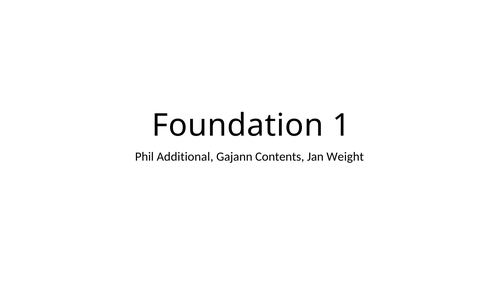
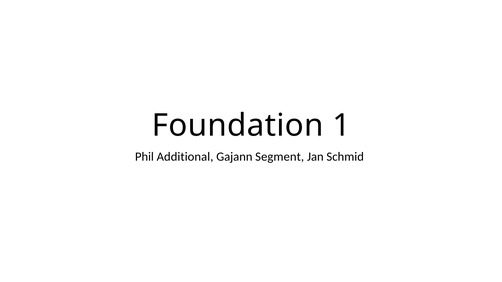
Contents: Contents -> Segment
Weight: Weight -> Schmid
